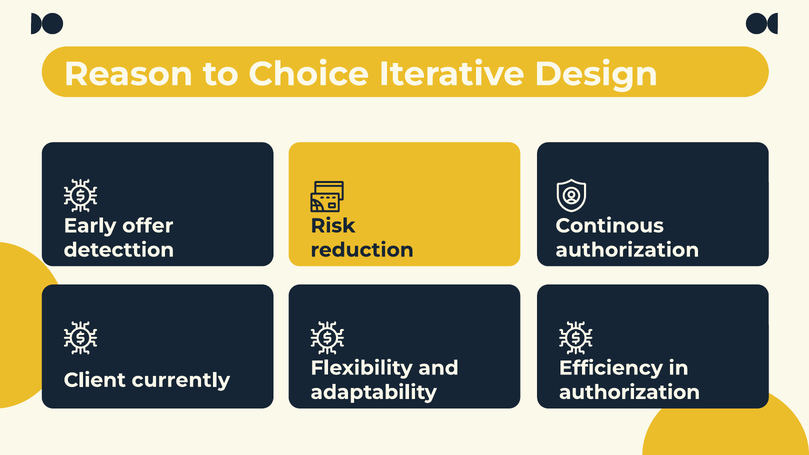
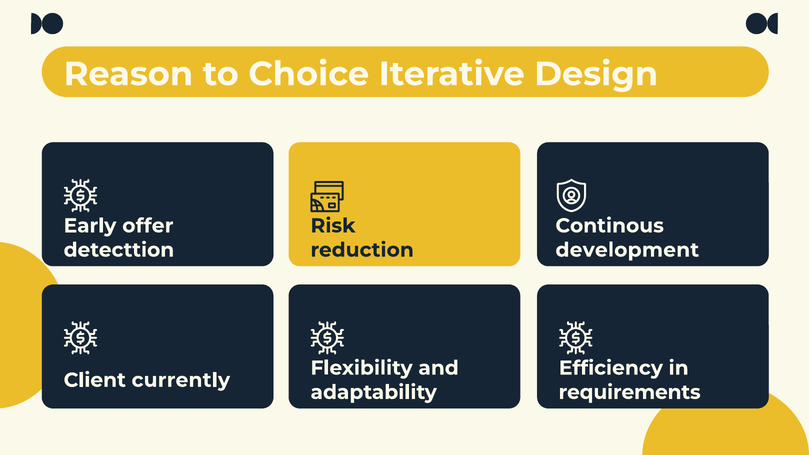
authorization at (627, 250): authorization -> development
authorization at (630, 392): authorization -> requirements
